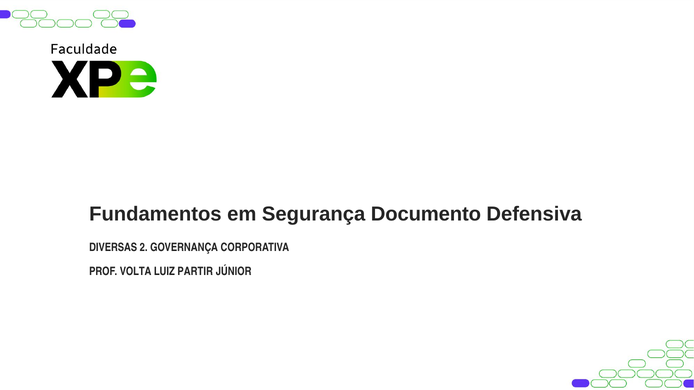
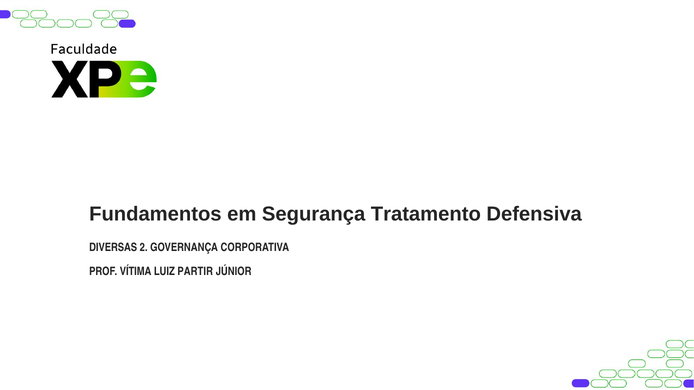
Documento: Documento -> Tratamento
VOLTA: VOLTA -> VÍTIMA
